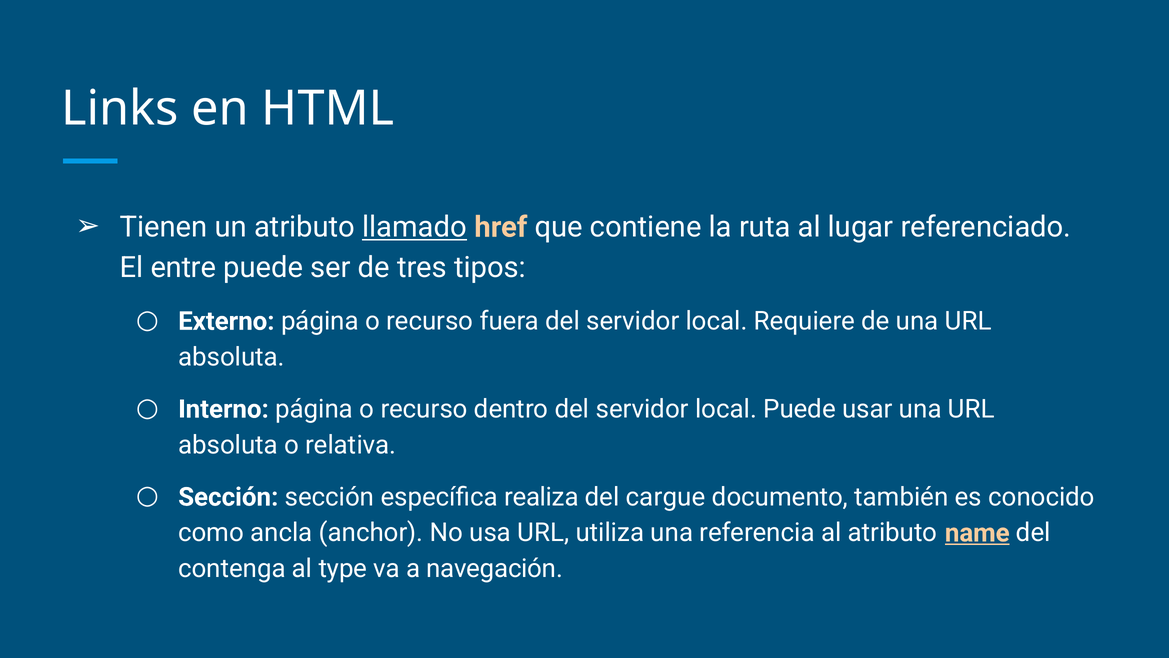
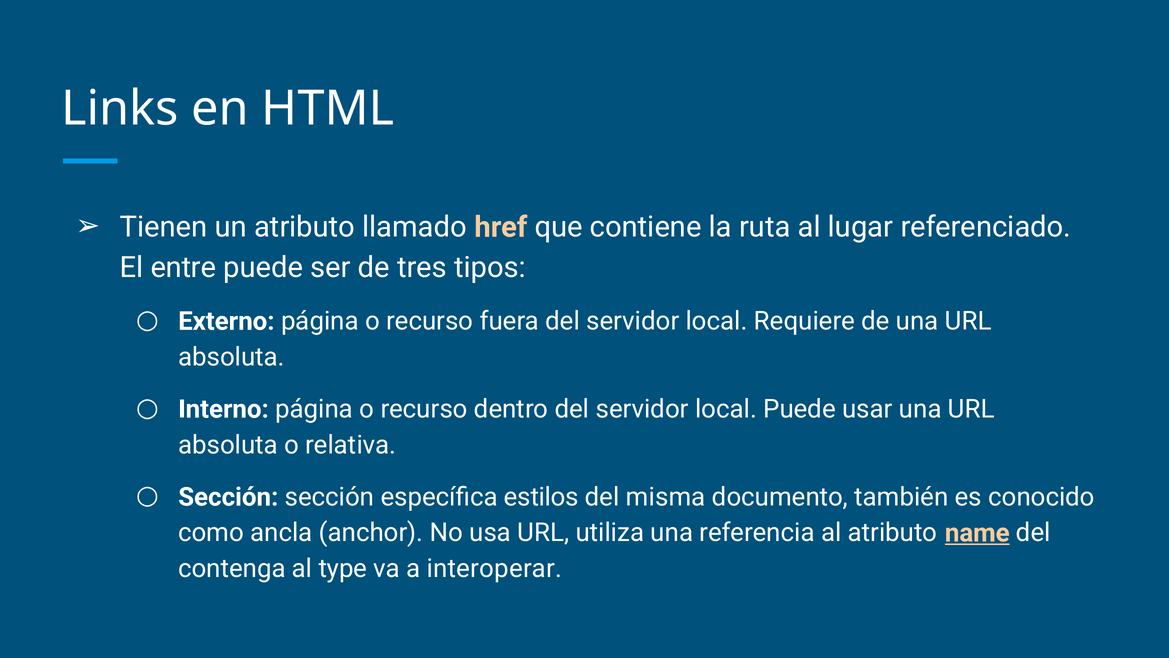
llamado underline: present -> none
realiza: realiza -> estilos
cargue: cargue -> misma
navegación: navegación -> interoperar
